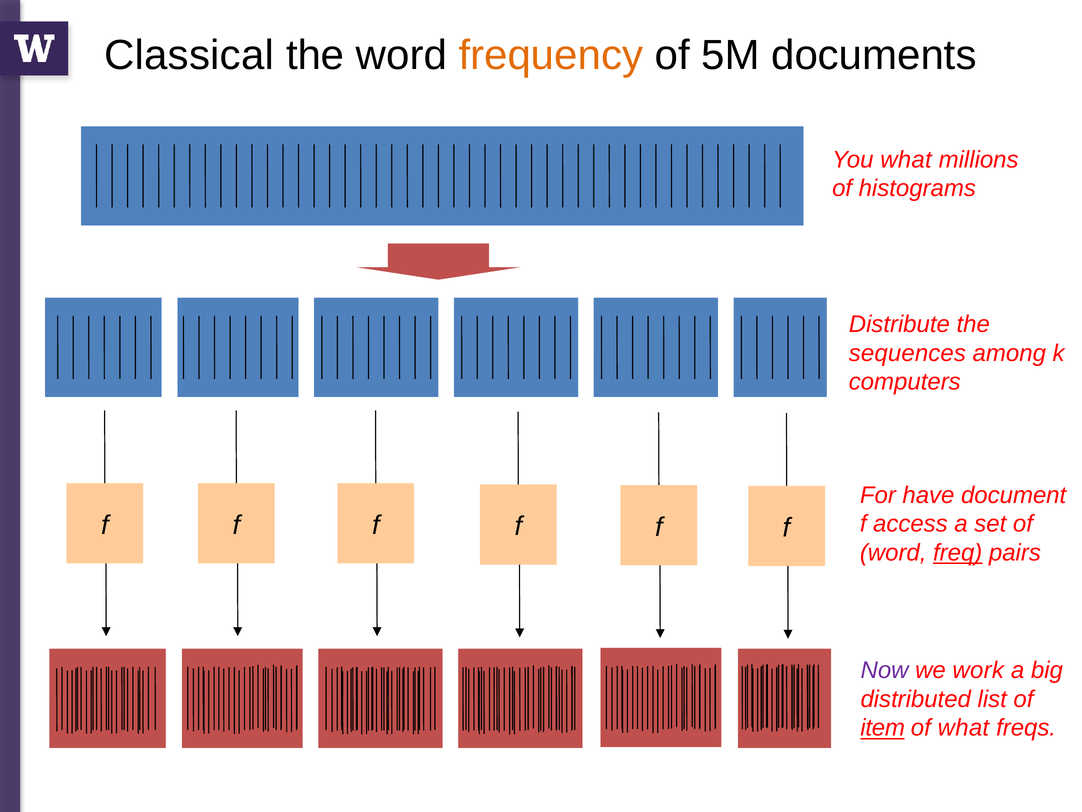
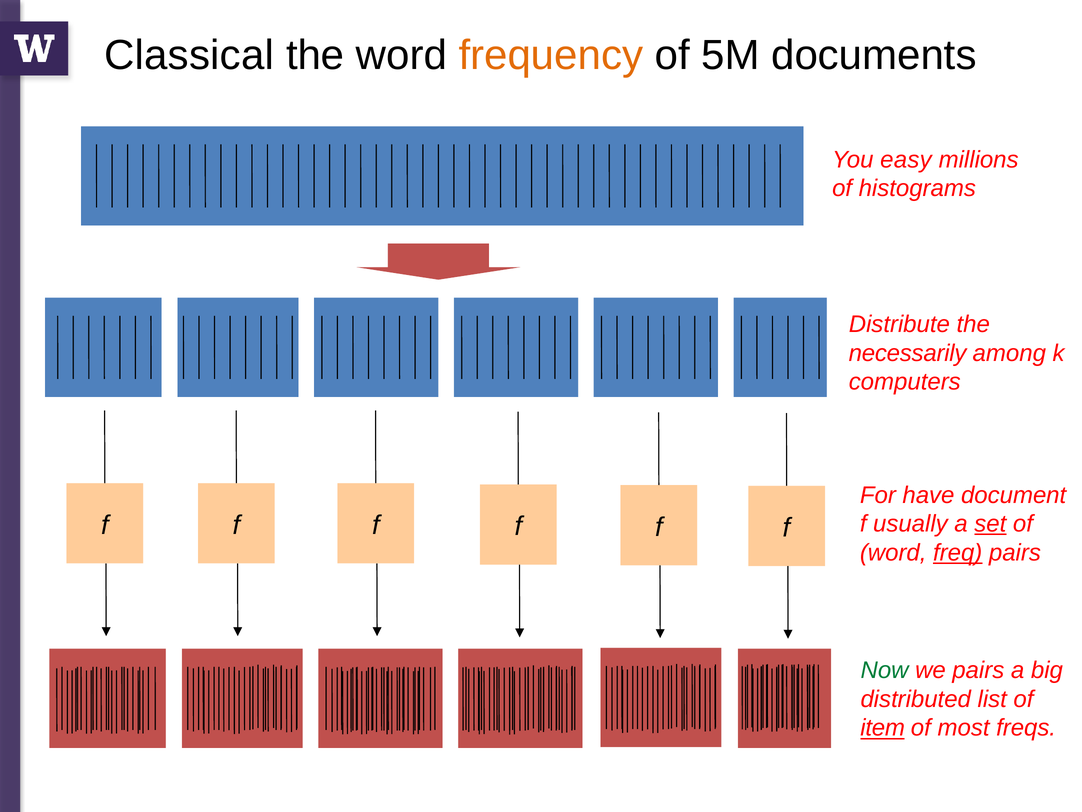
You what: what -> easy
sequences: sequences -> necessarily
access: access -> usually
set underline: none -> present
Now colour: purple -> green
we work: work -> pairs
of what: what -> most
